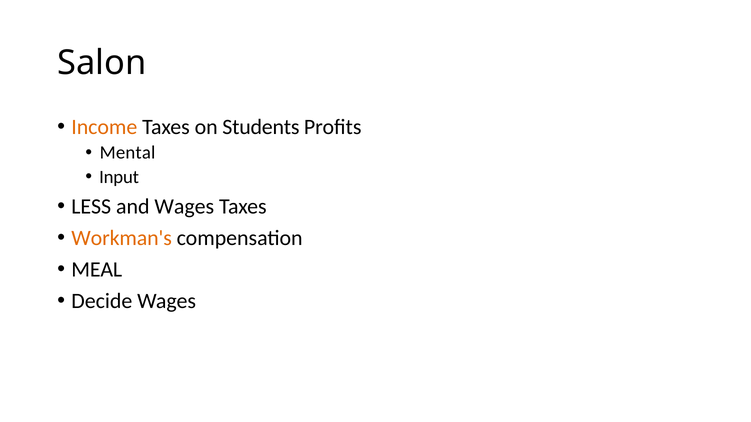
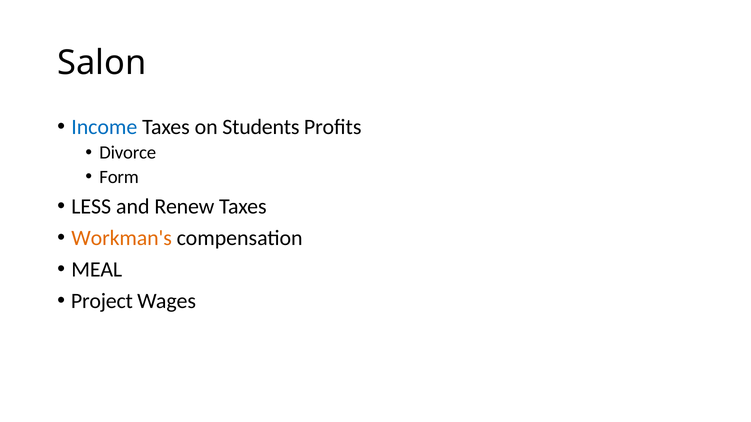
Income colour: orange -> blue
Mental: Mental -> Divorce
Input: Input -> Form
and Wages: Wages -> Renew
Decide: Decide -> Project
